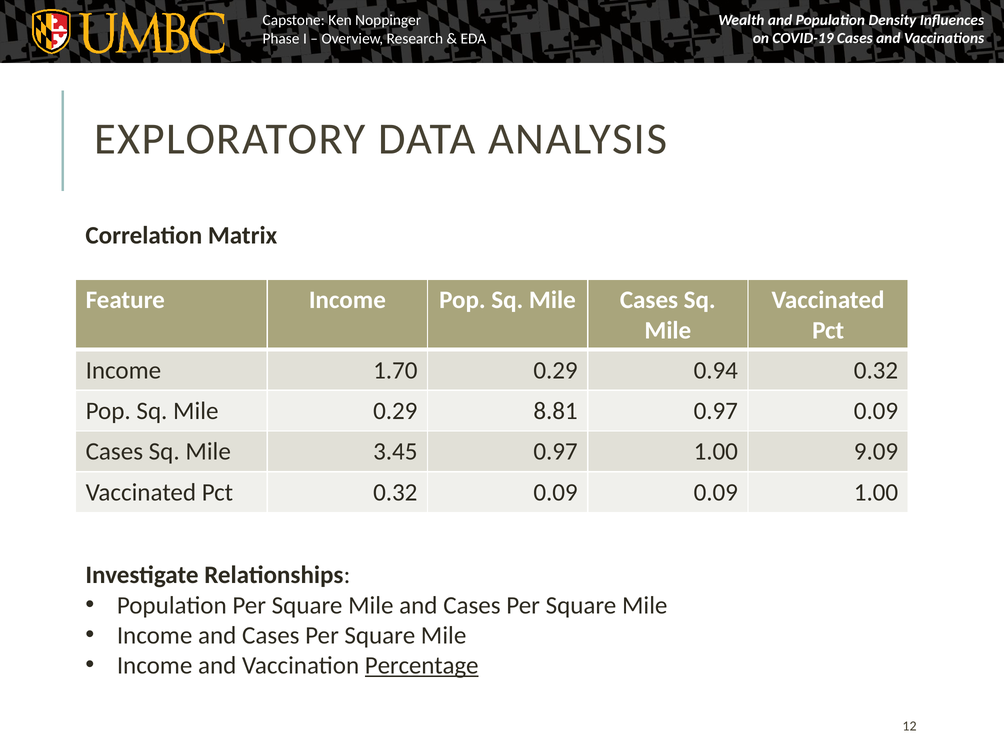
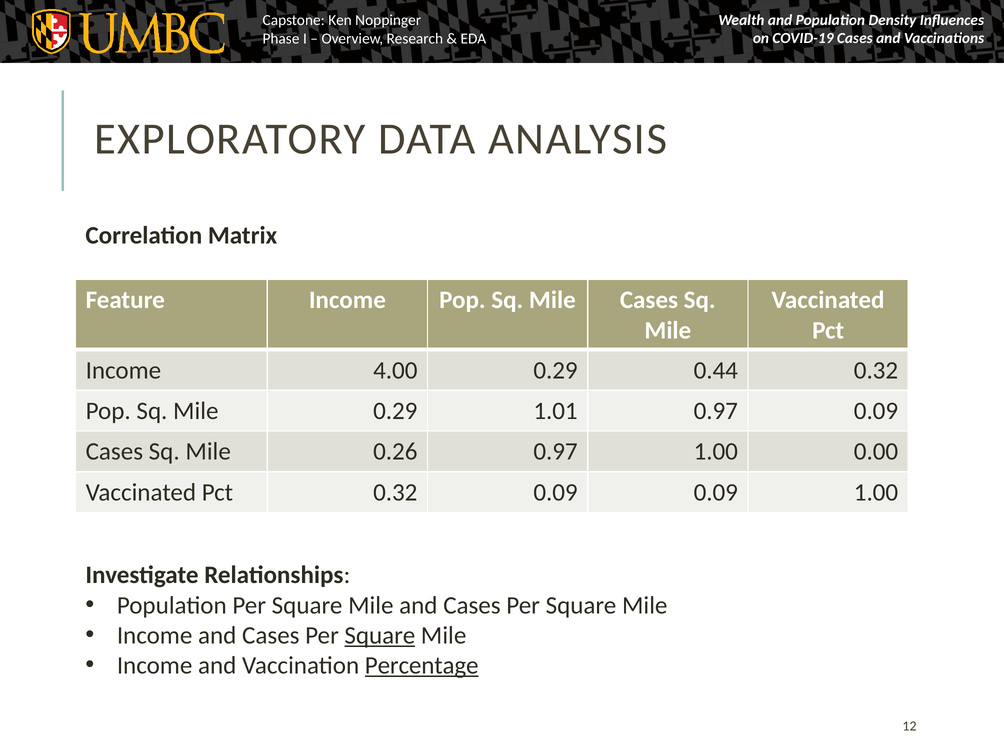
1.70: 1.70 -> 4.00
0.94: 0.94 -> 0.44
8.81: 8.81 -> 1.01
3.45: 3.45 -> 0.26
9.09: 9.09 -> 0.00
Square at (380, 635) underline: none -> present
